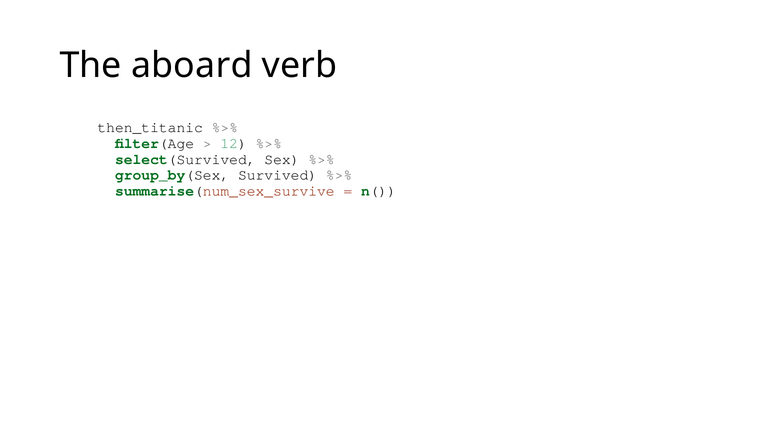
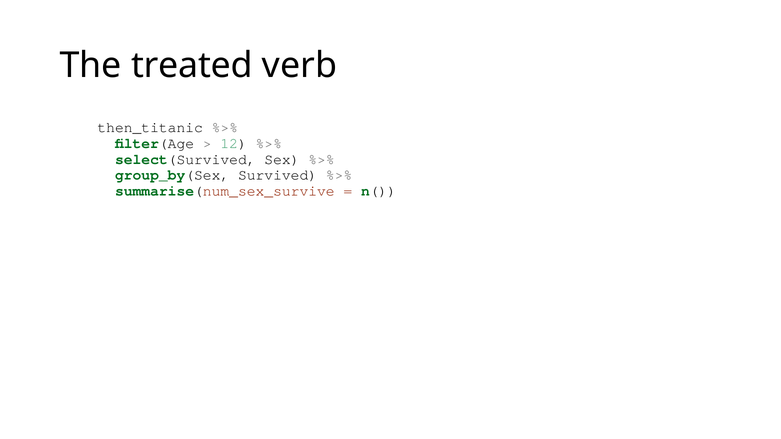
aboard: aboard -> treated
